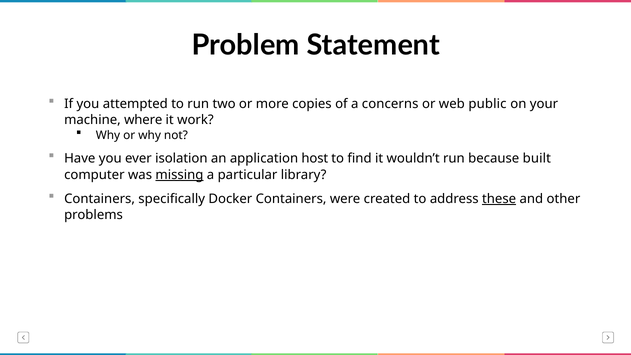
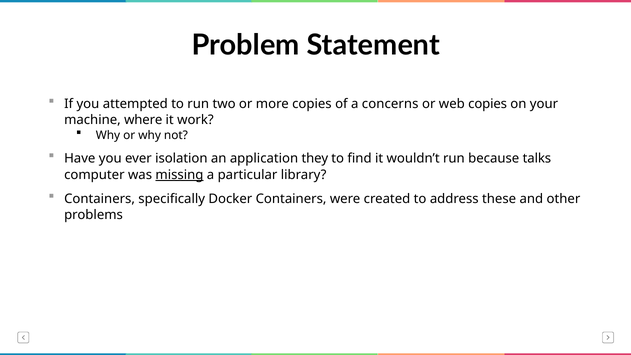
web public: public -> copies
host: host -> they
built: built -> talks
these underline: present -> none
